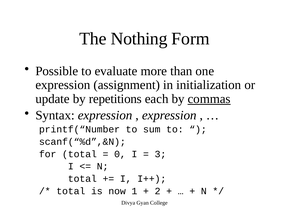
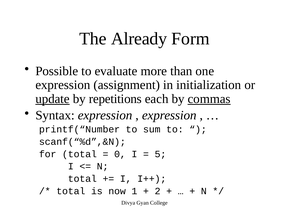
Nothing: Nothing -> Already
update underline: none -> present
3: 3 -> 5
